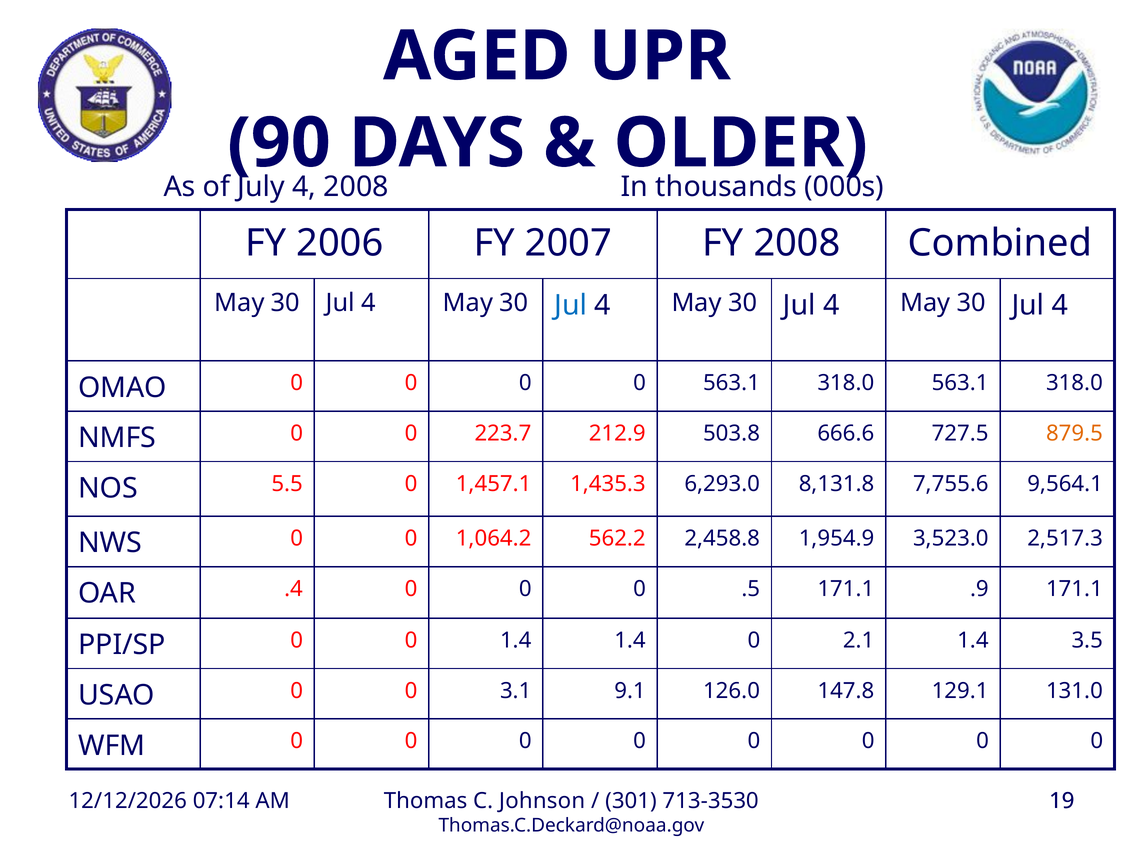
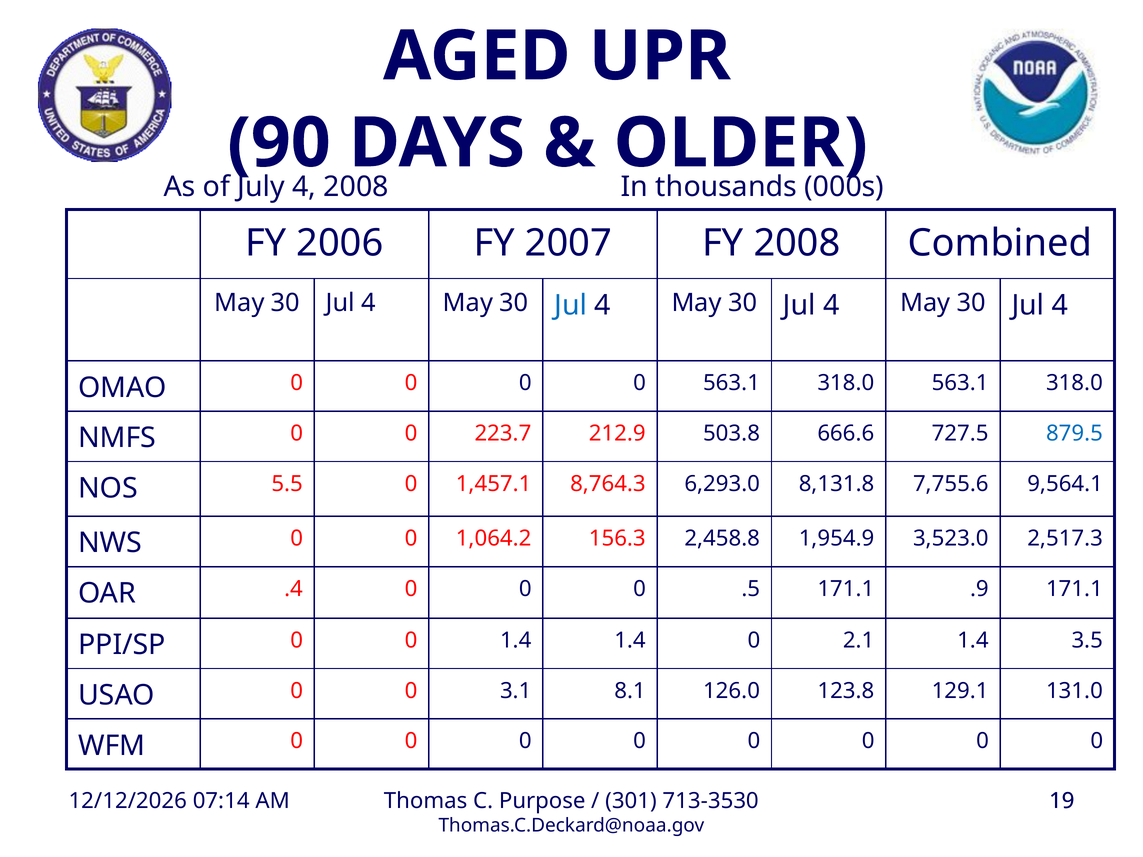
879.5 colour: orange -> blue
1,435.3: 1,435.3 -> 8,764.3
562.2: 562.2 -> 156.3
9.1: 9.1 -> 8.1
147.8: 147.8 -> 123.8
Johnson: Johnson -> Purpose
